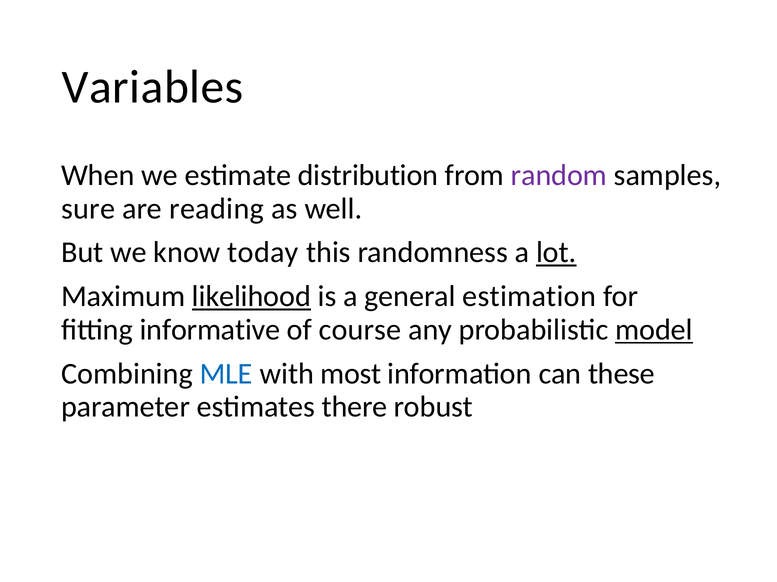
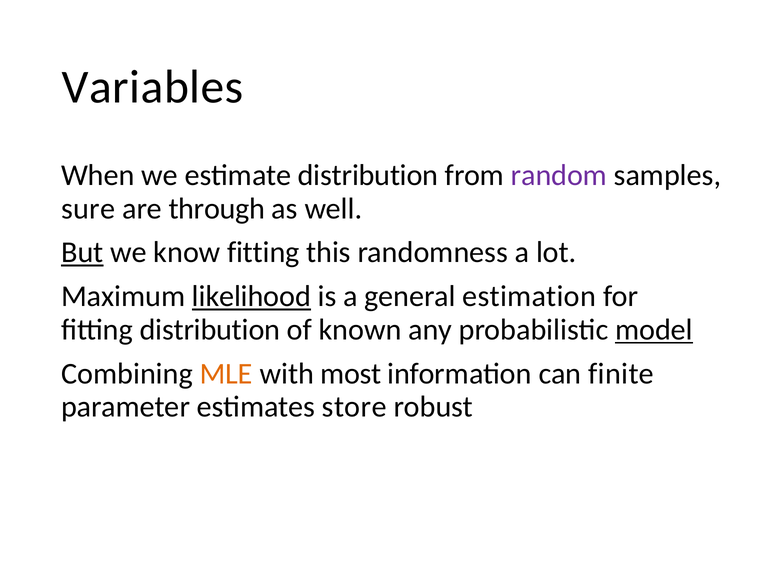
reading: reading -> through
But underline: none -> present
know today: today -> fitting
lot underline: present -> none
fitting informative: informative -> distribution
course: course -> known
MLE colour: blue -> orange
these: these -> finite
there: there -> store
